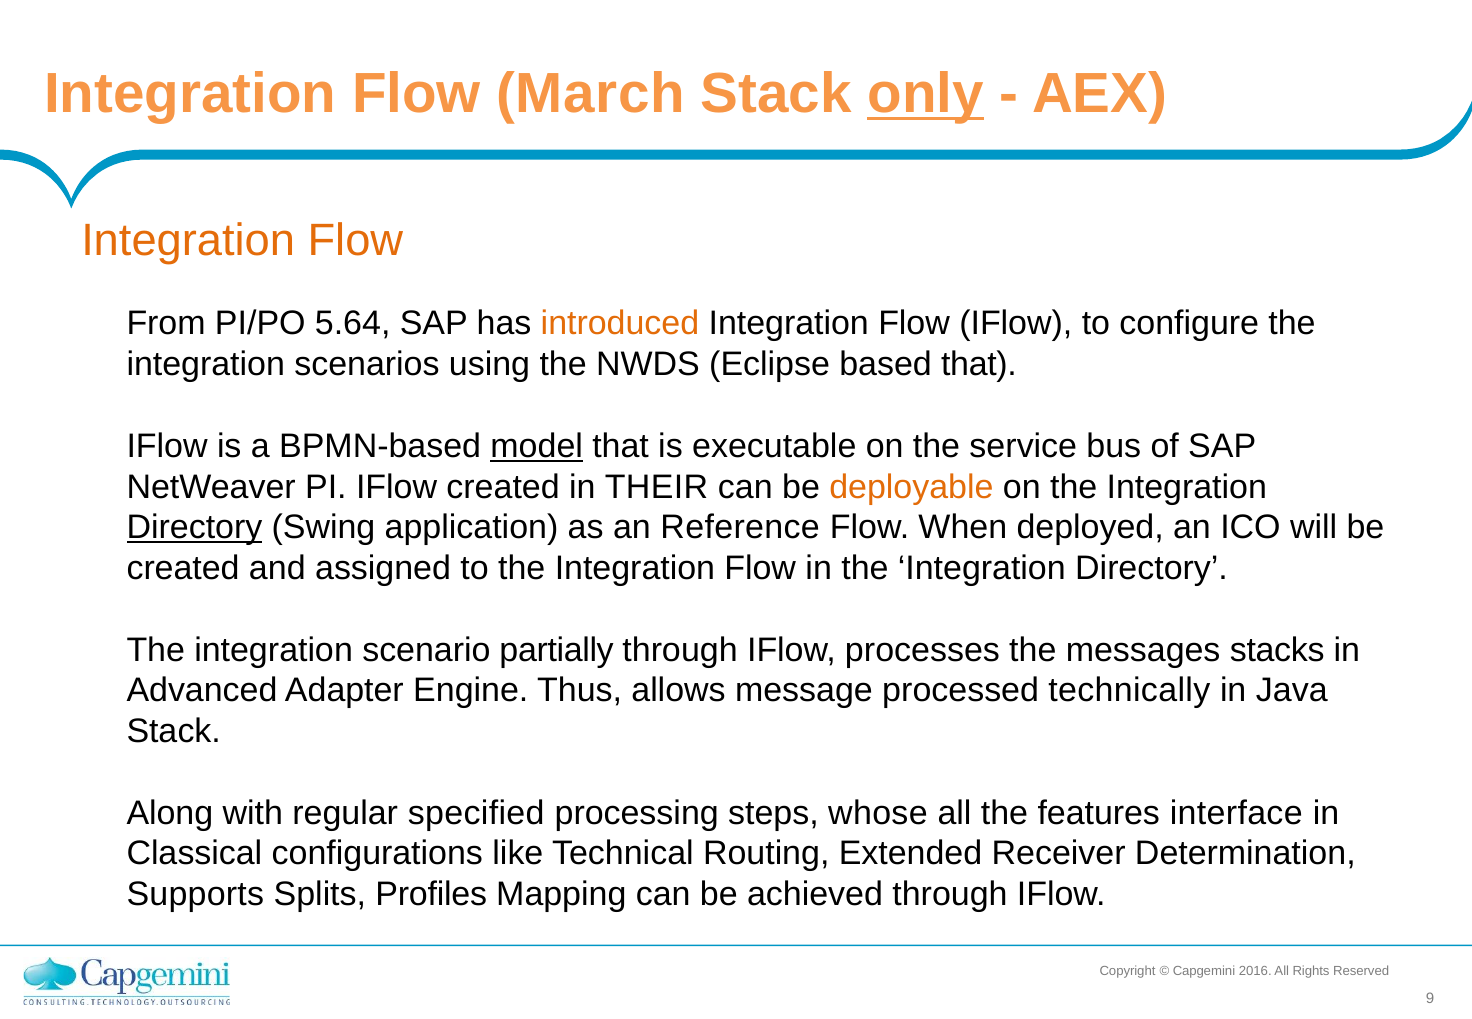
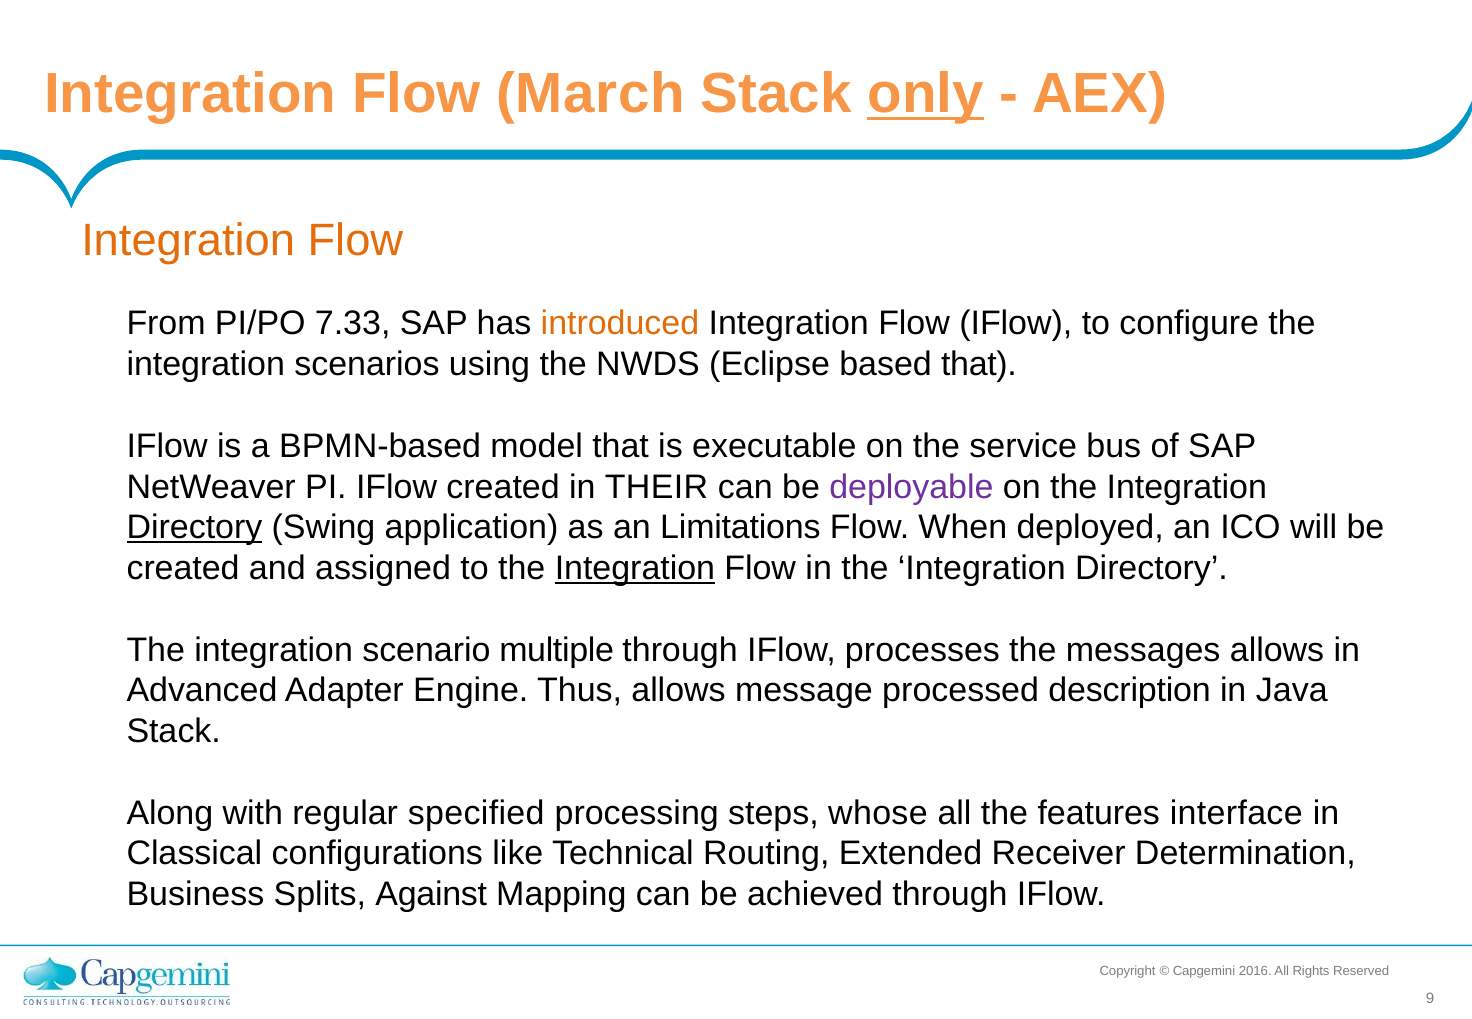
5.64: 5.64 -> 7.33
model underline: present -> none
deployable colour: orange -> purple
Reference: Reference -> Limitations
Integration at (635, 568) underline: none -> present
partially: partially -> multiple
messages stacks: stacks -> allows
technically: technically -> description
Supports: Supports -> Business
Profiles: Profiles -> Against
